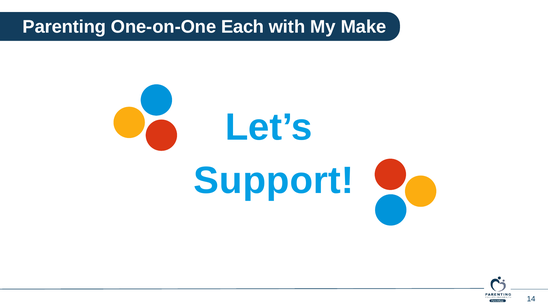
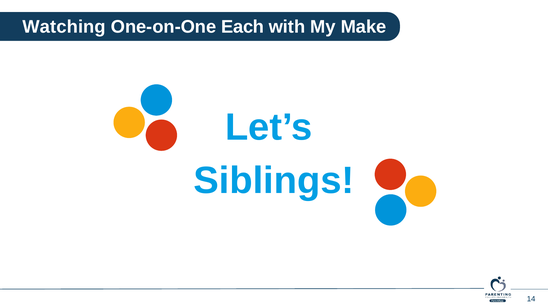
Parenting: Parenting -> Watching
Support: Support -> Siblings
